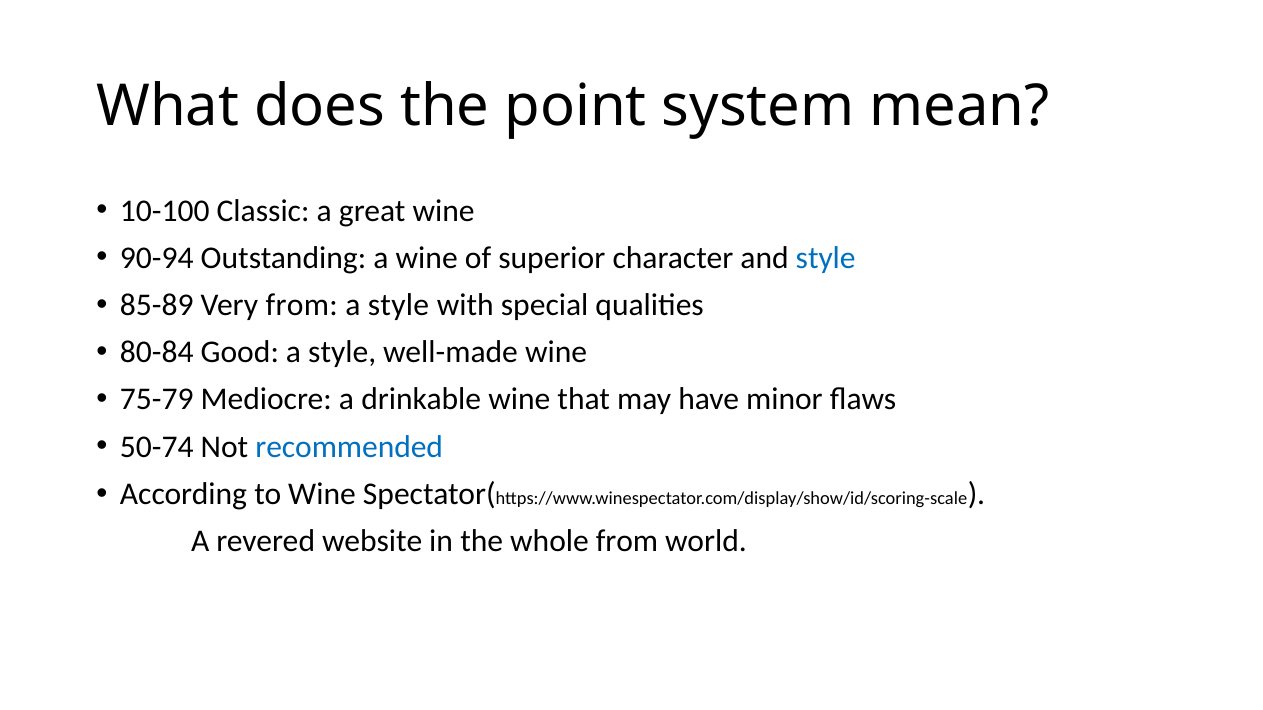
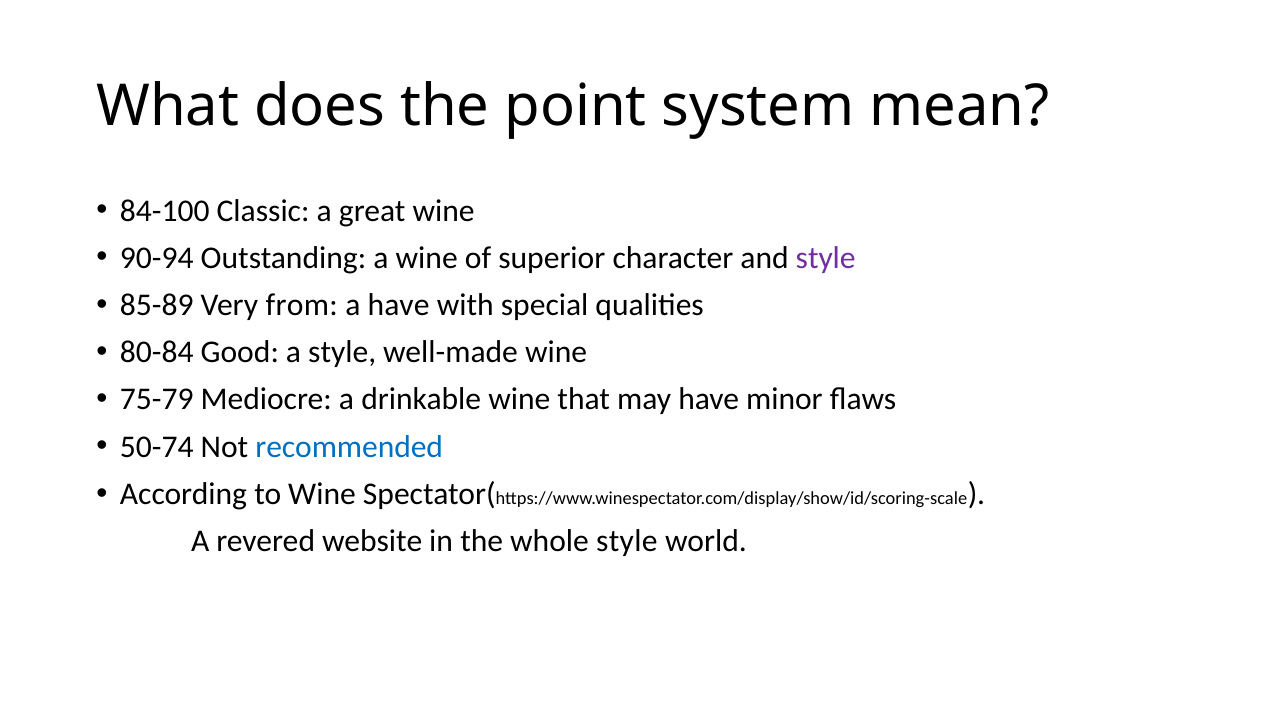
10-100: 10-100 -> 84-100
style at (826, 258) colour: blue -> purple
style at (398, 305): style -> have
whole from: from -> style
